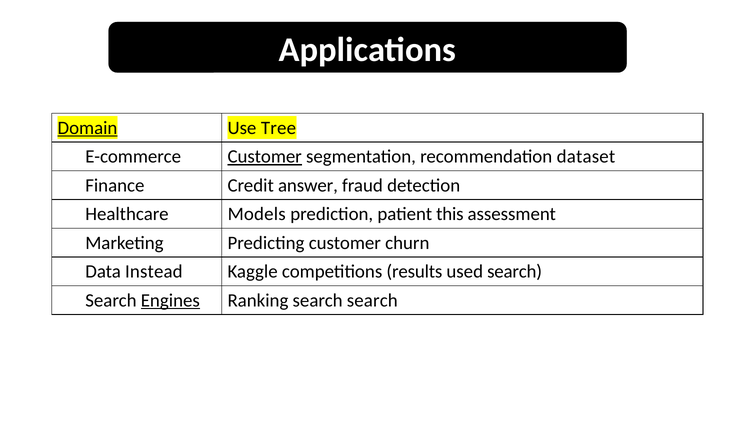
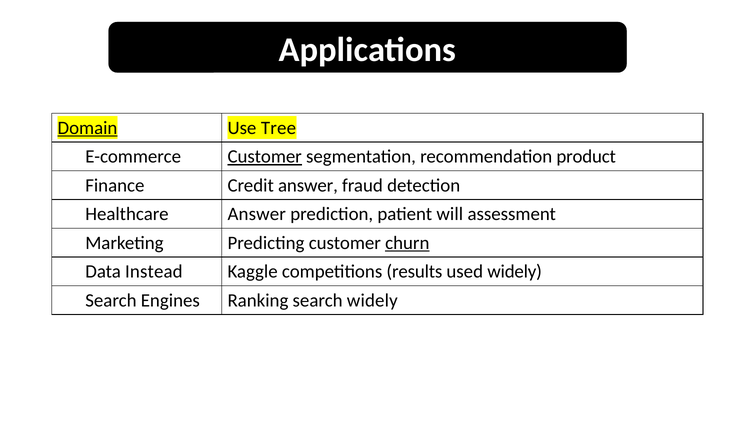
dataset: dataset -> product
Models at (257, 214): Models -> Answer
this: this -> will
churn underline: none -> present
used search: search -> widely
Engines underline: present -> none
search search: search -> widely
